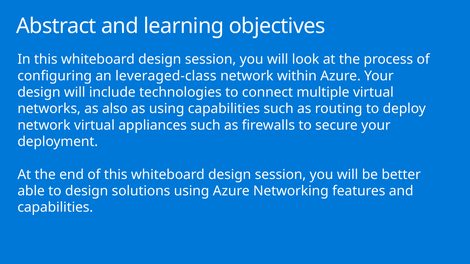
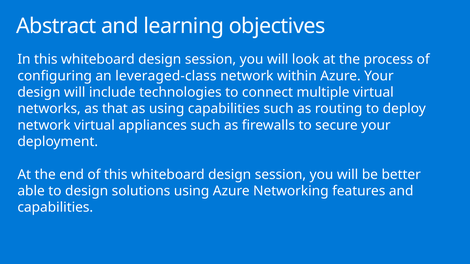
also: also -> that
